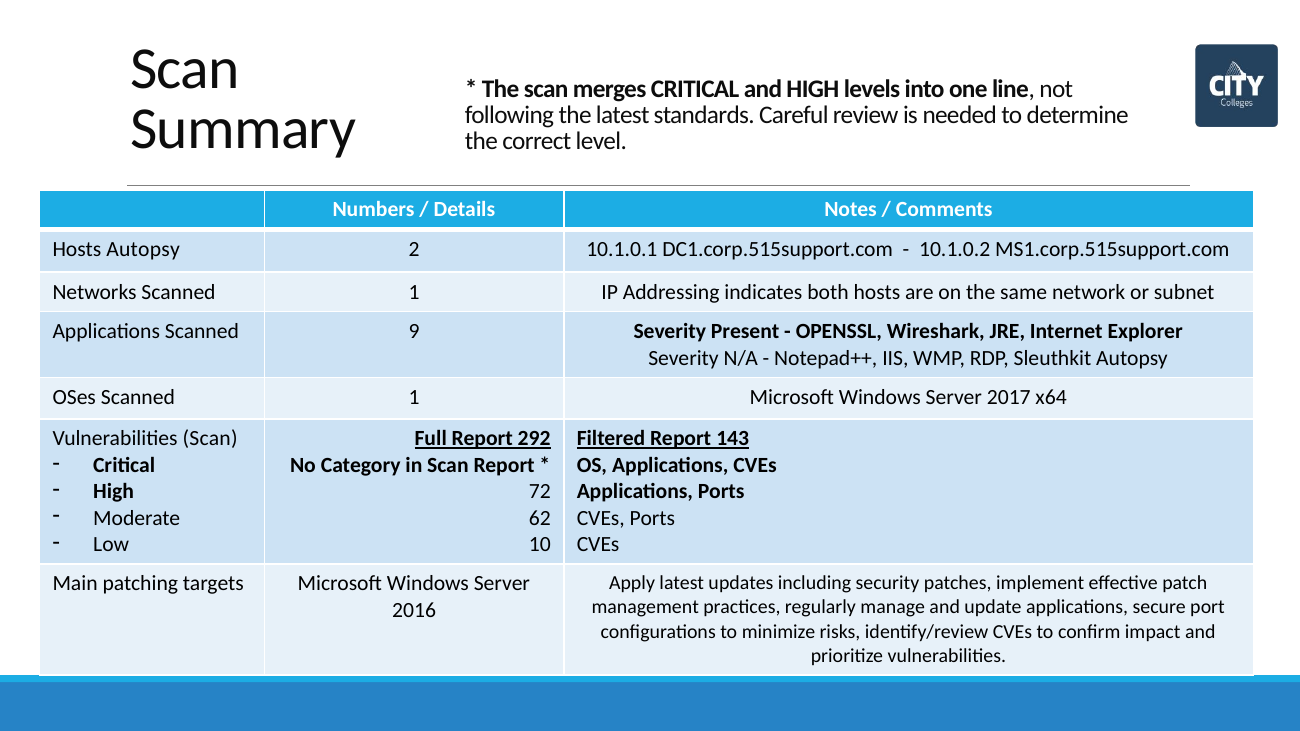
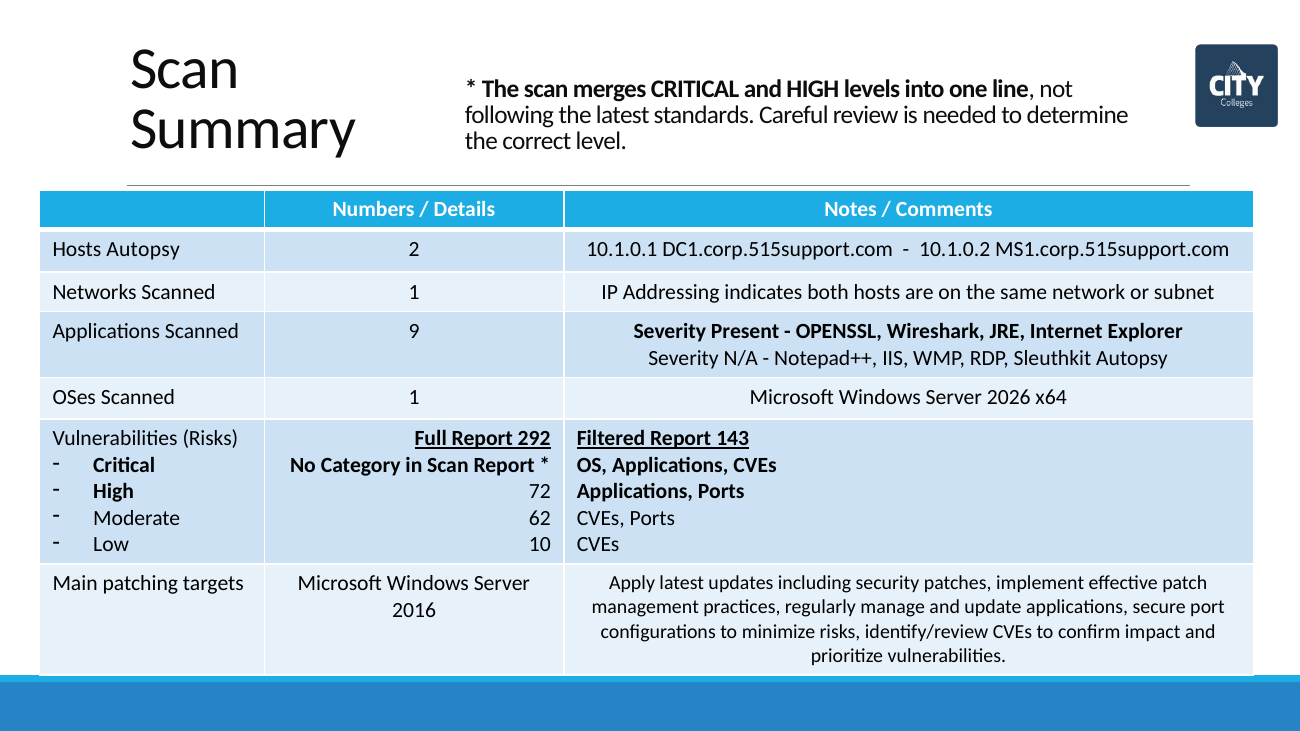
2017: 2017 -> 2026
Vulnerabilities Scan: Scan -> Risks
